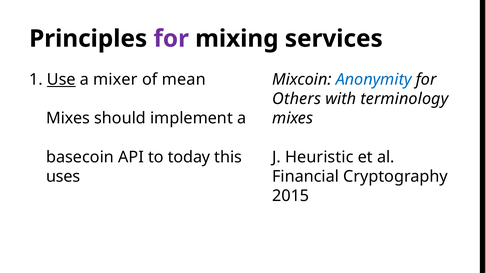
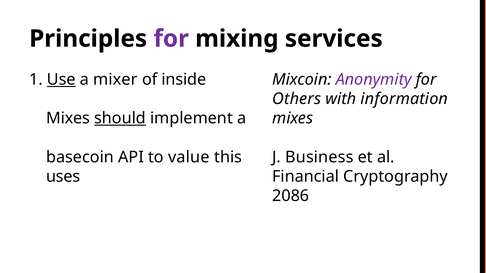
mean: mean -> inside
Anonymity colour: blue -> purple
terminology: terminology -> information
should underline: none -> present
today: today -> value
Heuristic: Heuristic -> Business
2015: 2015 -> 2086
